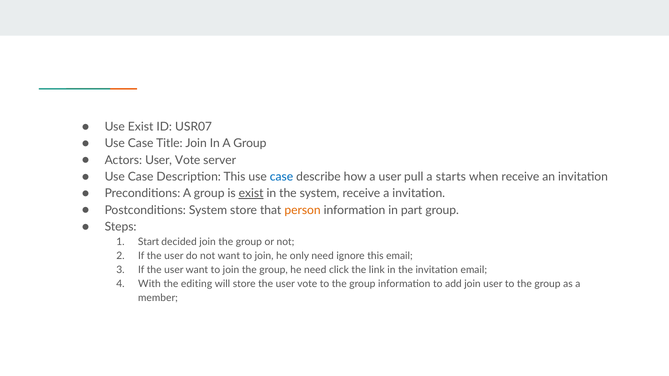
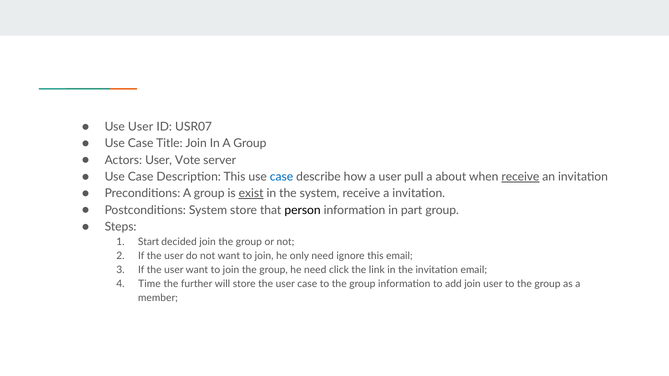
Use Exist: Exist -> User
starts: starts -> about
receive at (520, 177) underline: none -> present
person colour: orange -> black
With: With -> Time
editing: editing -> further
the user vote: vote -> case
